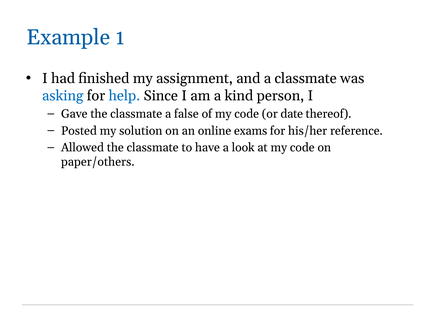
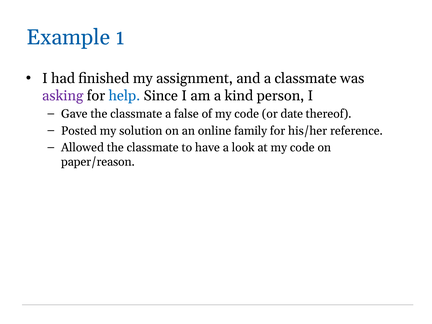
asking colour: blue -> purple
exams: exams -> family
paper/others: paper/others -> paper/reason
